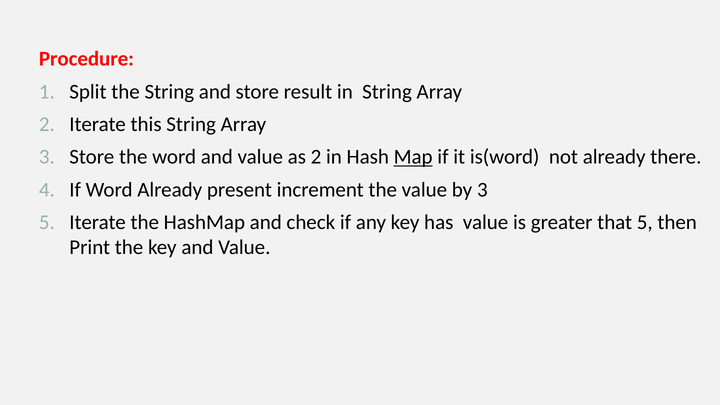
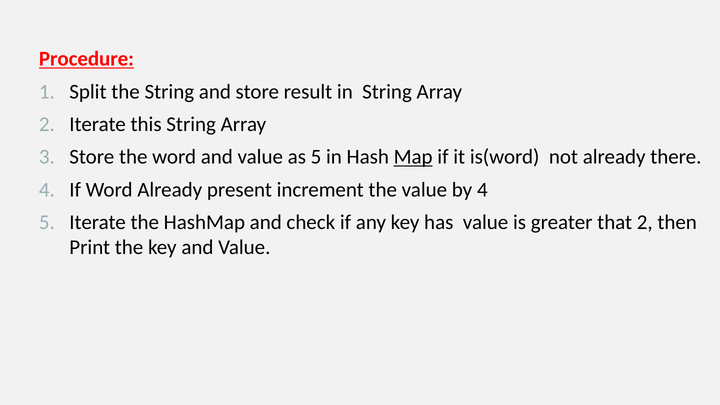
Procedure underline: none -> present
as 2: 2 -> 5
by 3: 3 -> 4
that 5: 5 -> 2
